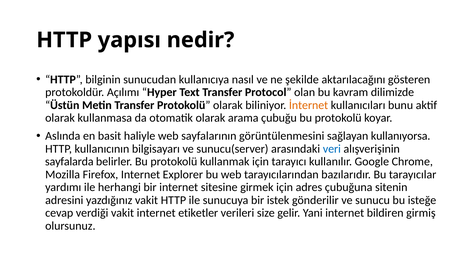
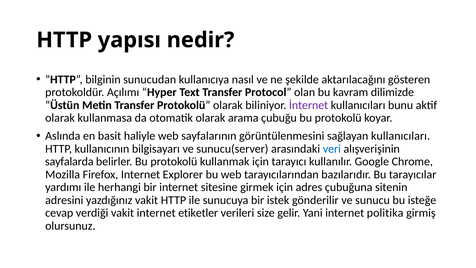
İnternet colour: orange -> purple
sağlayan kullanıyorsa: kullanıyorsa -> kullanıcıları
bildiren: bildiren -> politika
